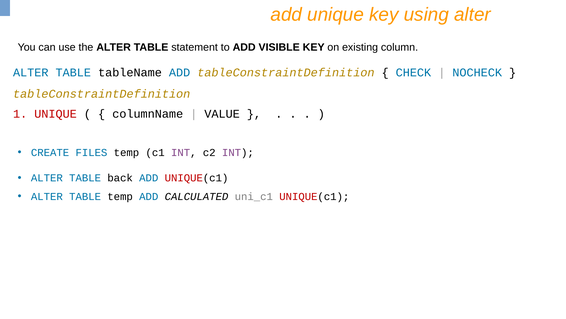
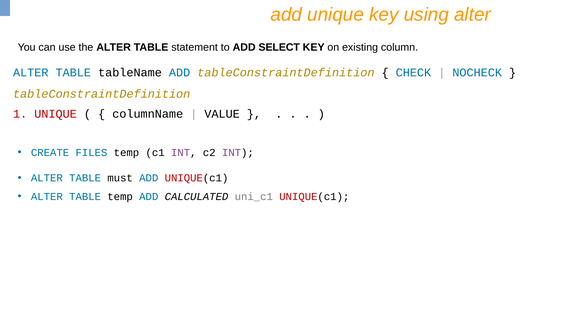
VISIBLE: VISIBLE -> SELECT
back: back -> must
